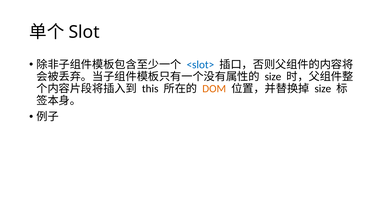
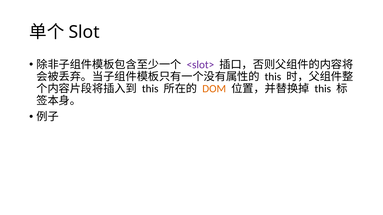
<slot> colour: blue -> purple
size at (273, 77): size -> this
size at (323, 89): size -> this
